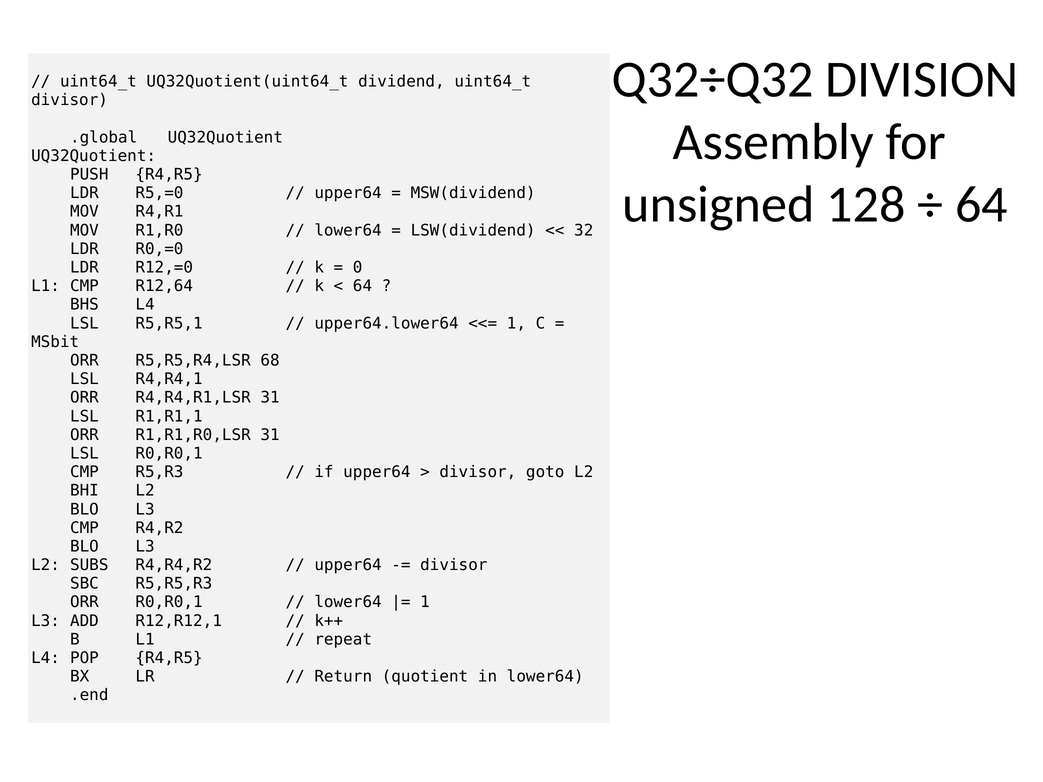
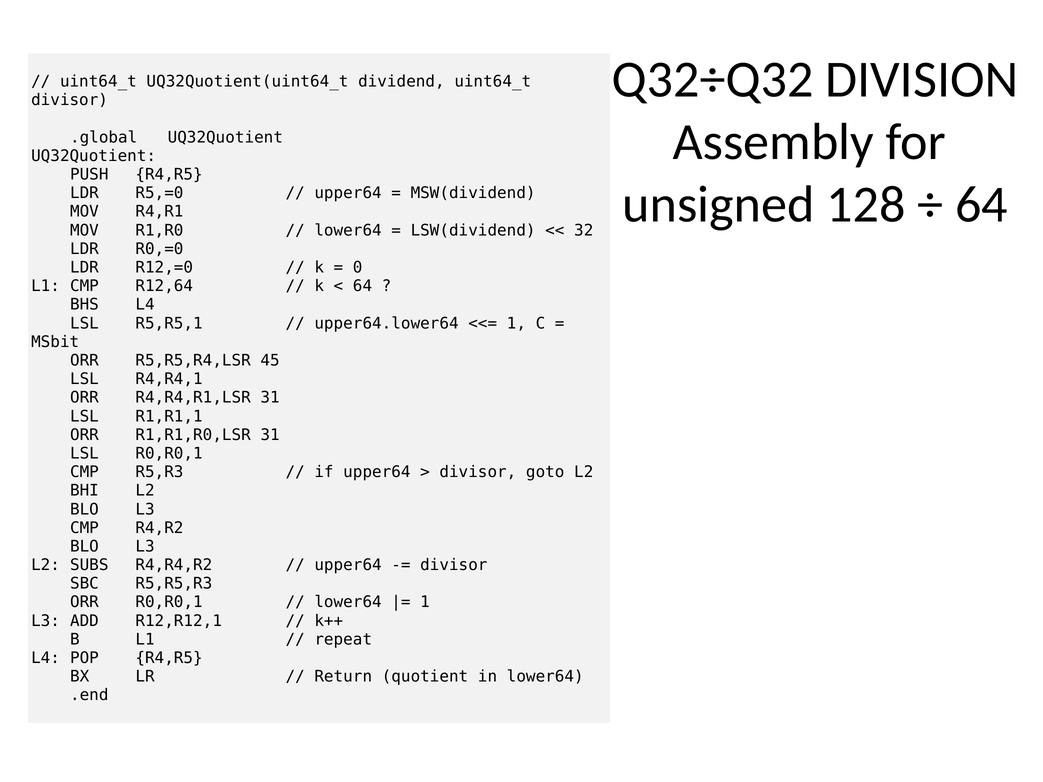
68: 68 -> 45
